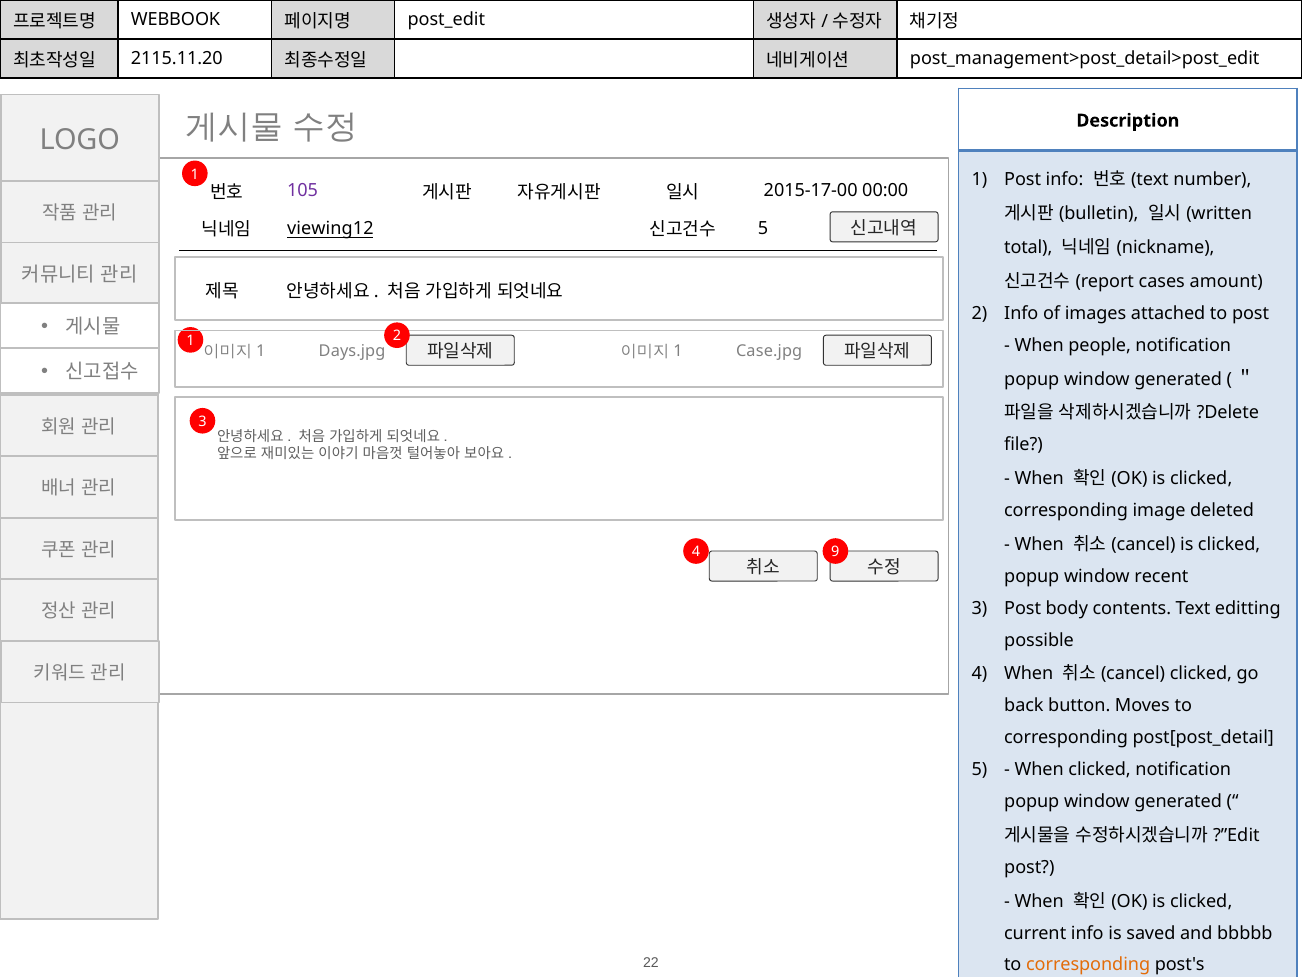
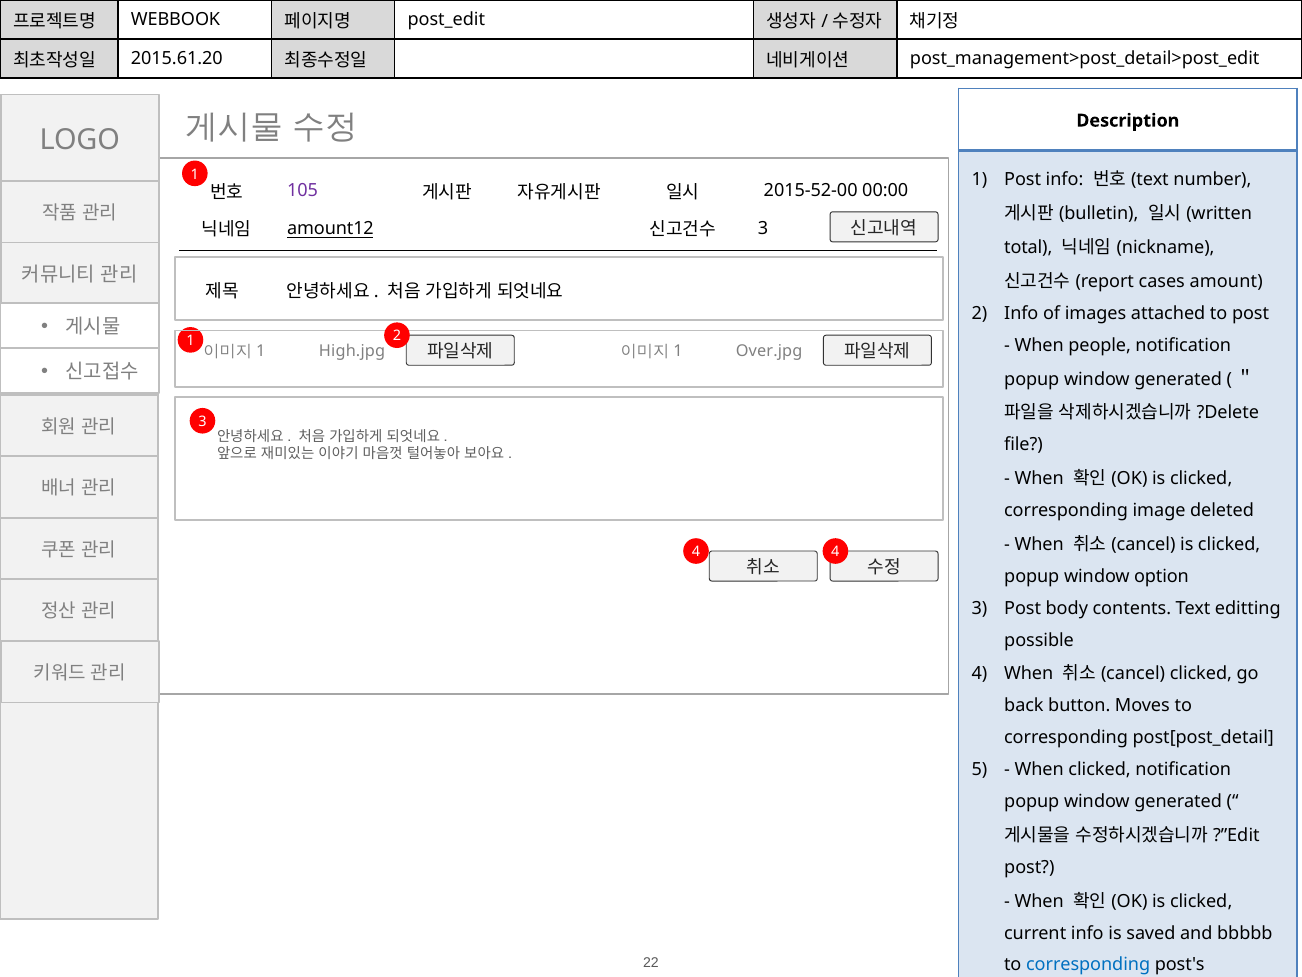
2115.11.20: 2115.11.20 -> 2015.61.20
2015-17-00: 2015-17-00 -> 2015-52-00
viewing12: viewing12 -> amount12
5 at (763, 229): 5 -> 3
Days.jpg: Days.jpg -> High.jpg
Case.jpg: Case.jpg -> Over.jpg
4 9: 9 -> 4
recent: recent -> option
corresponding at (1088, 964) colour: orange -> blue
